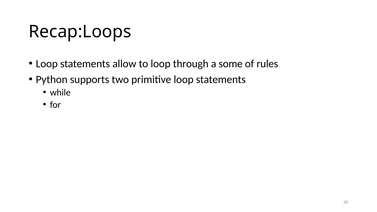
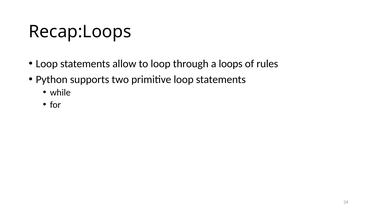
some: some -> loops
